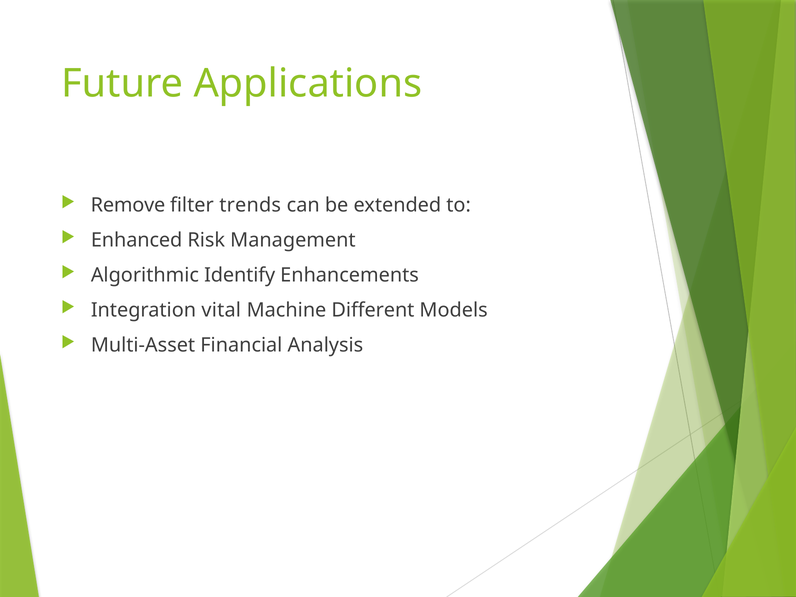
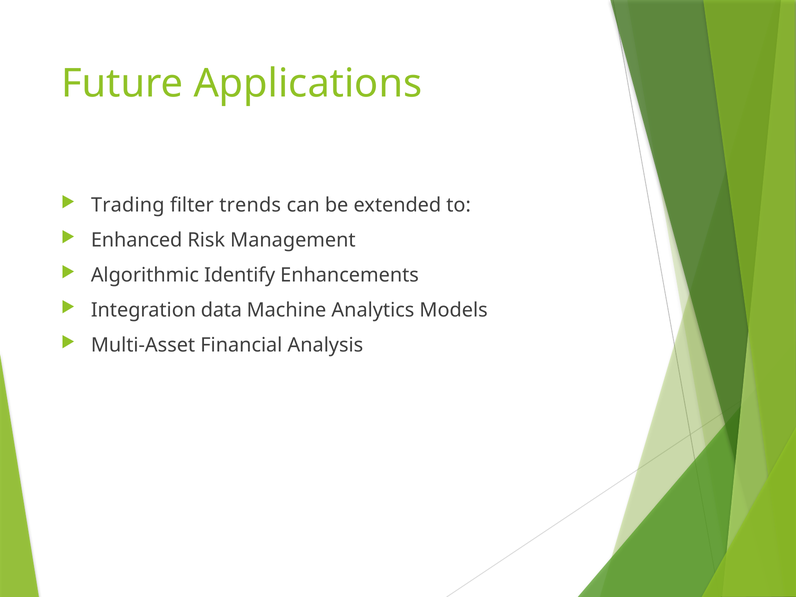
Remove: Remove -> Trading
vital: vital -> data
Different: Different -> Analytics
